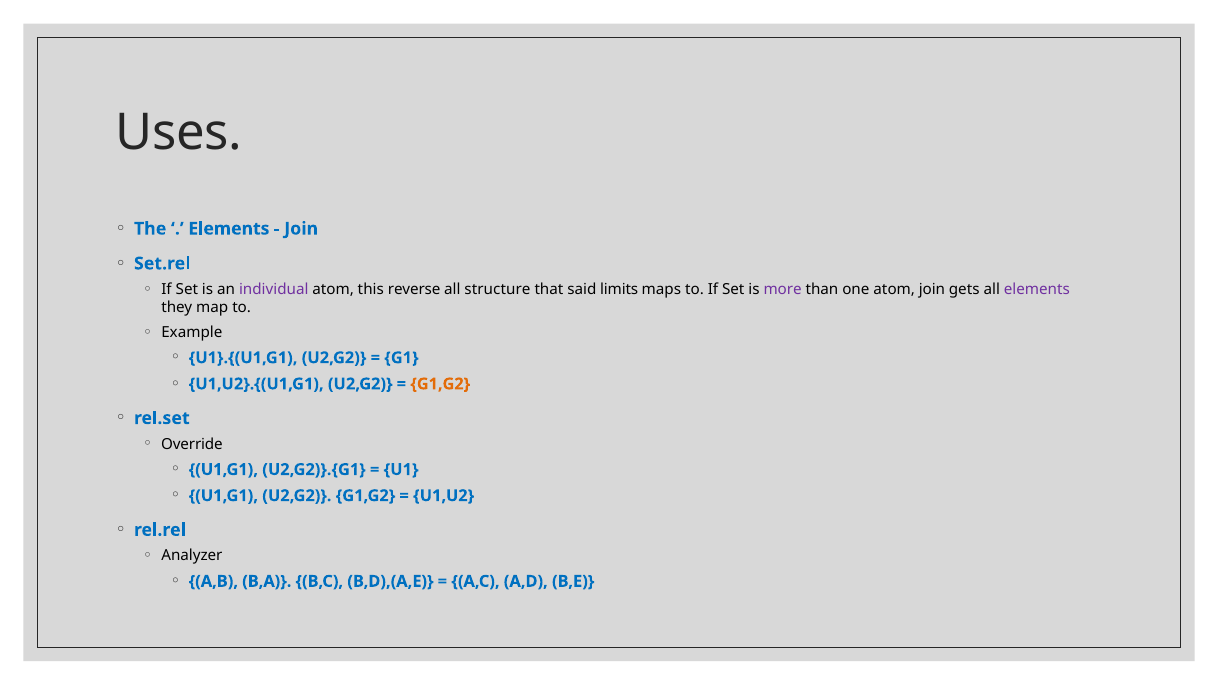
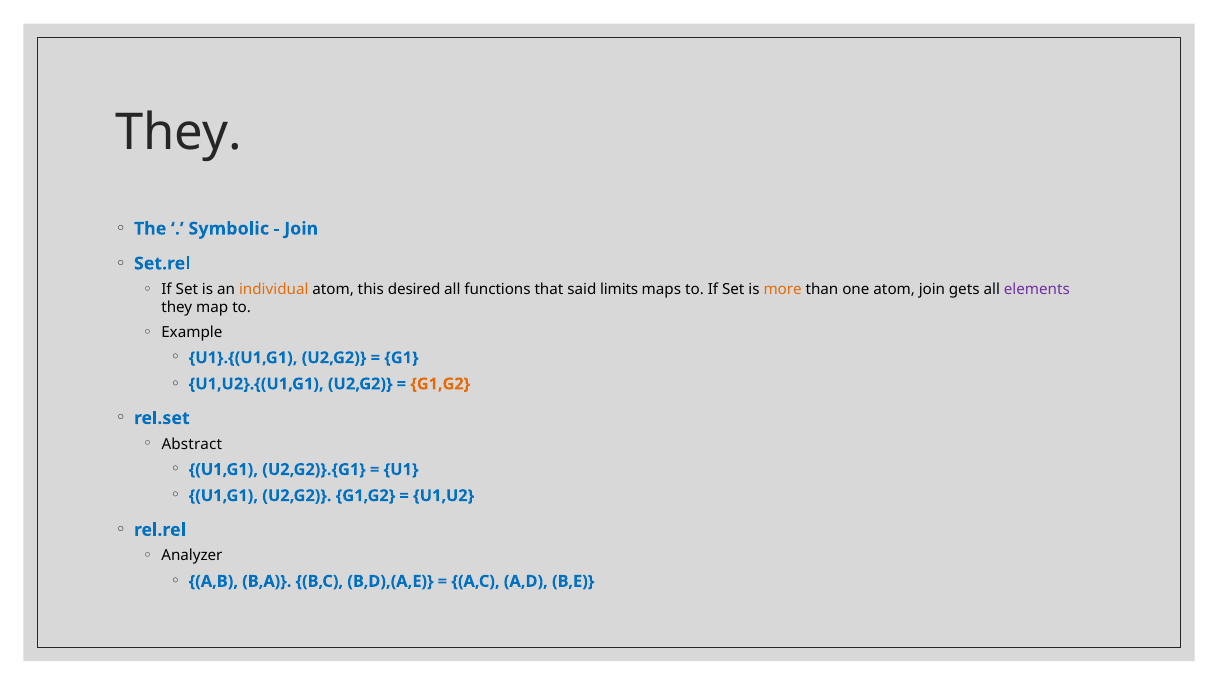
Uses at (179, 132): Uses -> They
Elements at (229, 229): Elements -> Symbolic
individual colour: purple -> orange
reverse: reverse -> desired
structure: structure -> functions
more colour: purple -> orange
Override: Override -> Abstract
